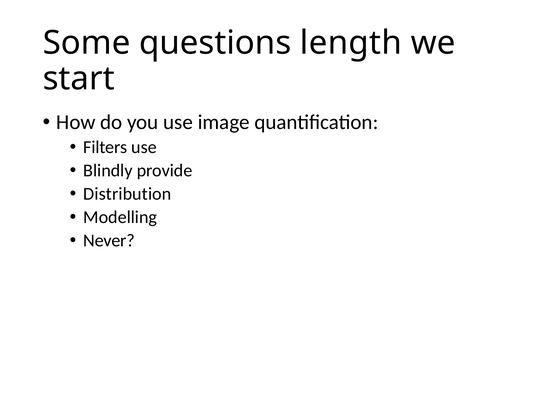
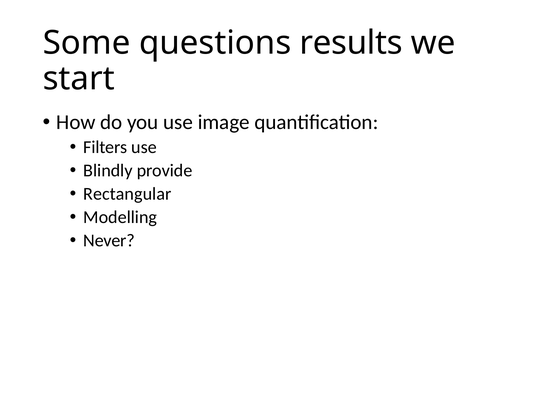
length: length -> results
Distribution: Distribution -> Rectangular
